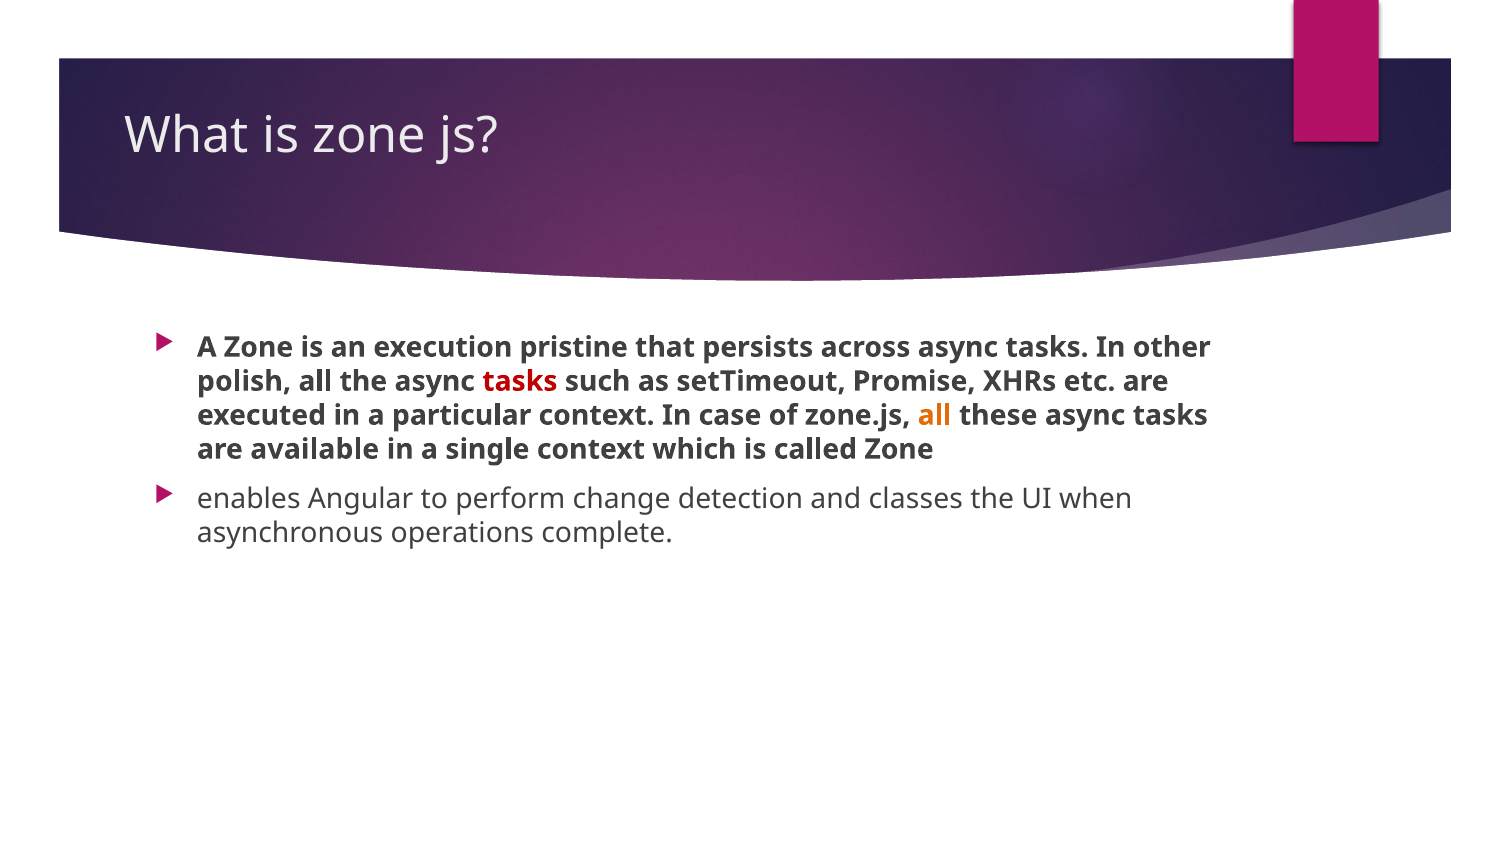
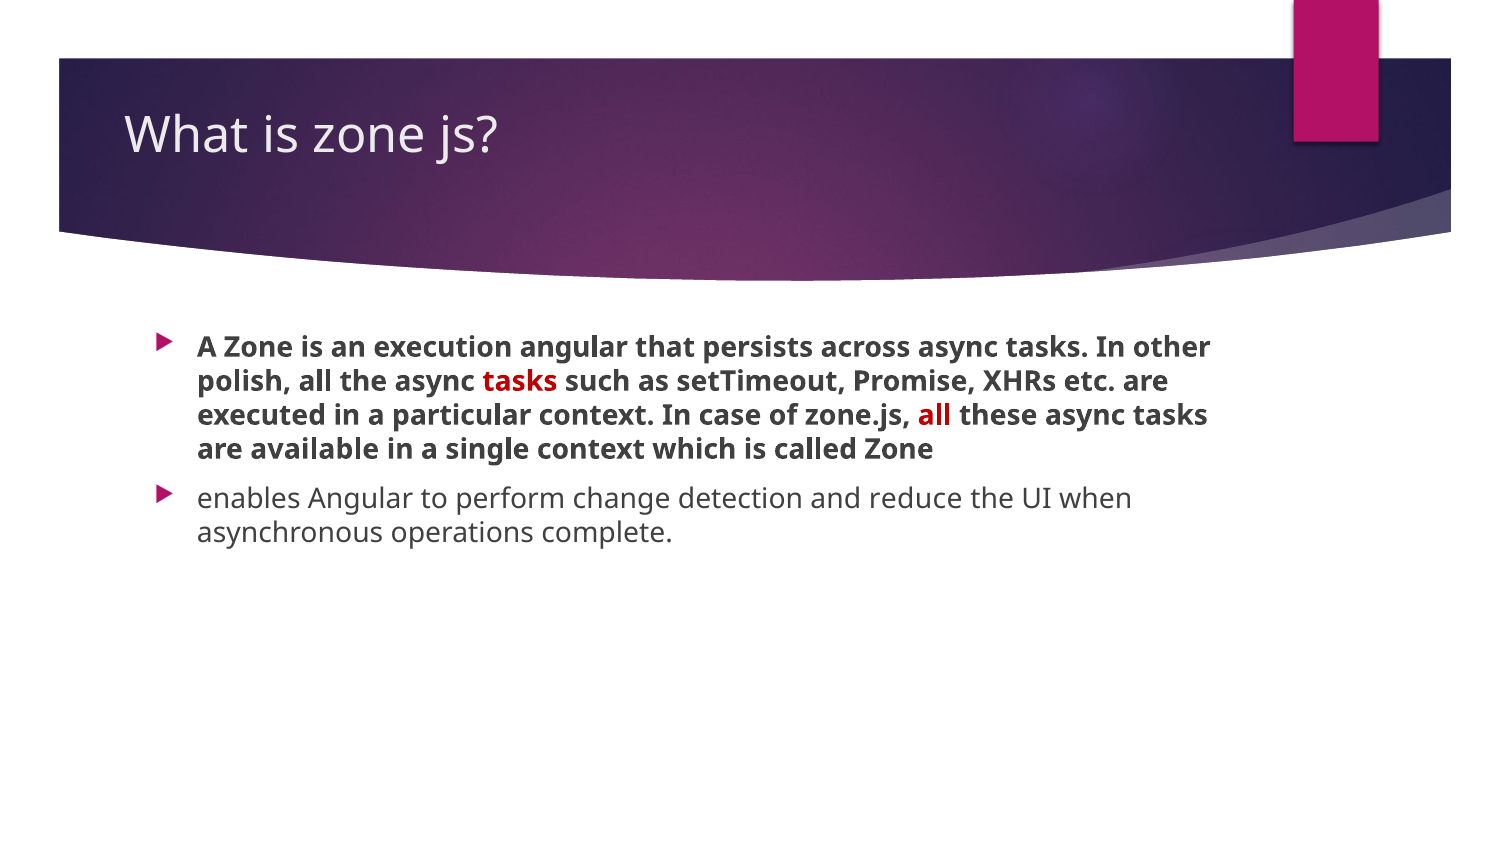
execution pristine: pristine -> angular
all at (935, 415) colour: orange -> red
classes: classes -> reduce
